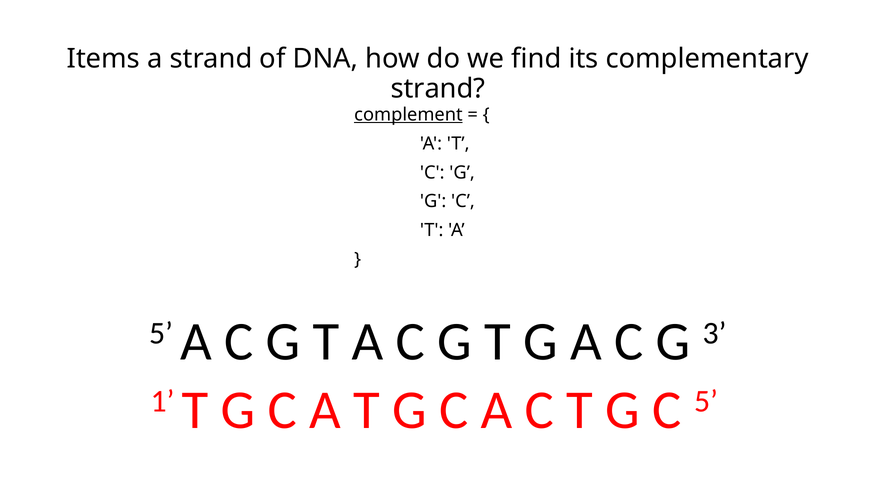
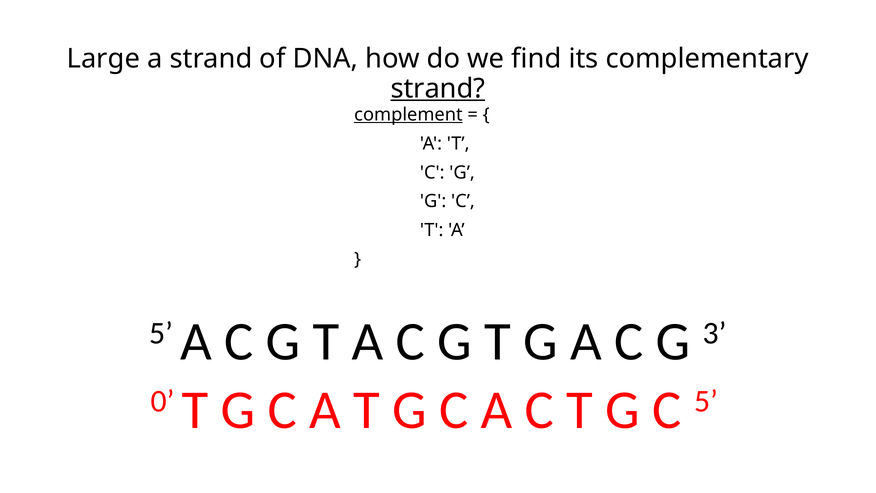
Items: Items -> Large
strand at (438, 88) underline: none -> present
1: 1 -> 0
